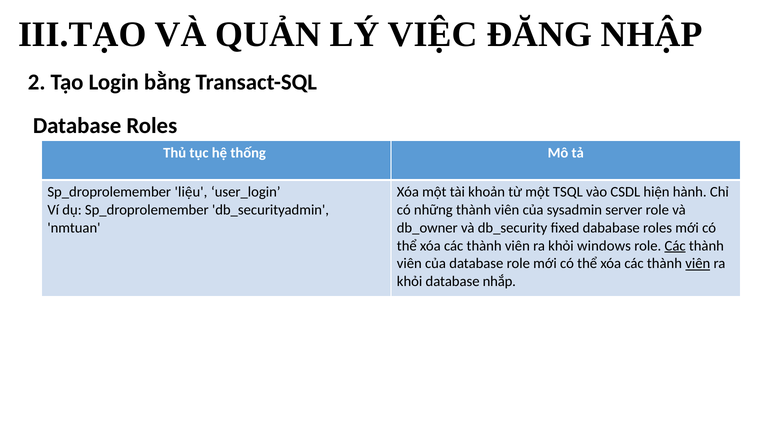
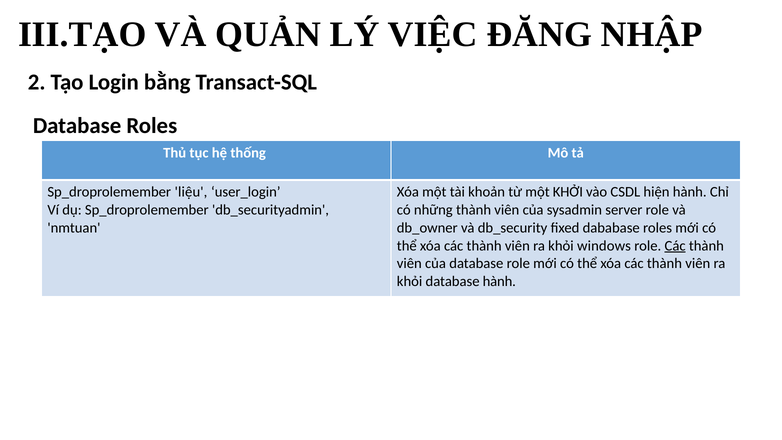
TSQL: TSQL -> KHỞI
viên at (698, 264) underline: present -> none
database nhắp: nhắp -> hành
